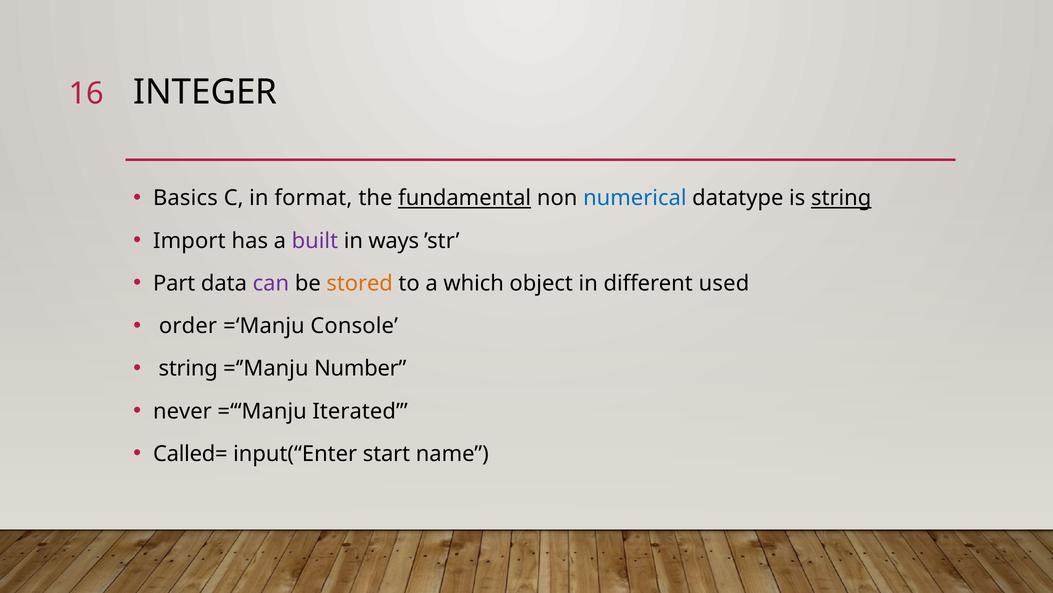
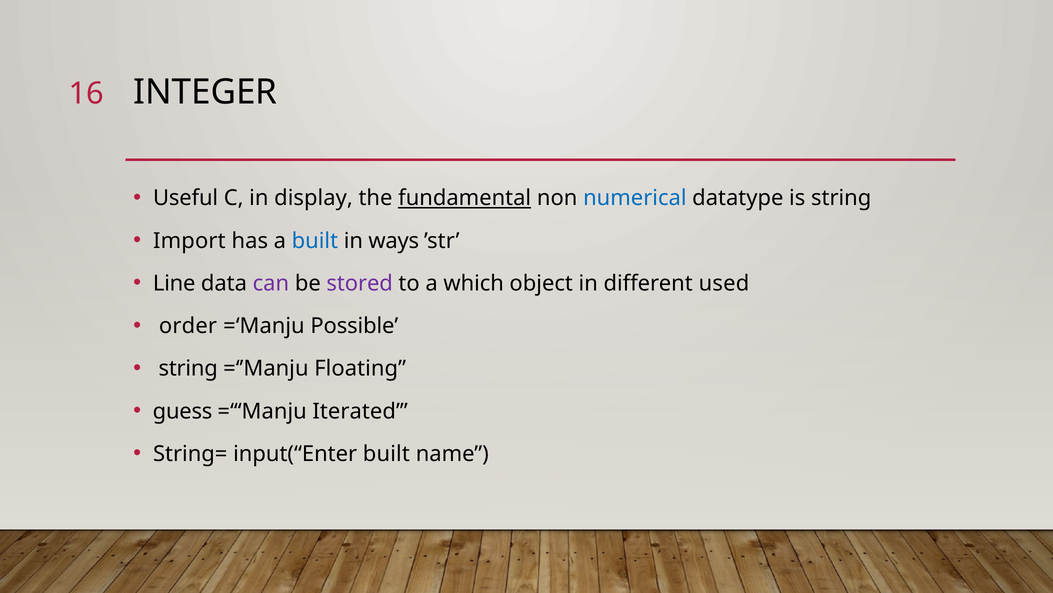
Basics: Basics -> Useful
format: format -> display
string at (841, 198) underline: present -> none
built at (315, 241) colour: purple -> blue
Part: Part -> Line
stored colour: orange -> purple
Console: Console -> Possible
Number: Number -> Floating
never: never -> guess
Called=: Called= -> String=
input(“Enter start: start -> built
